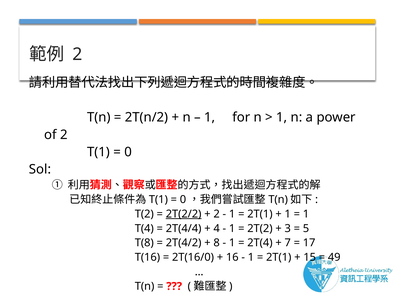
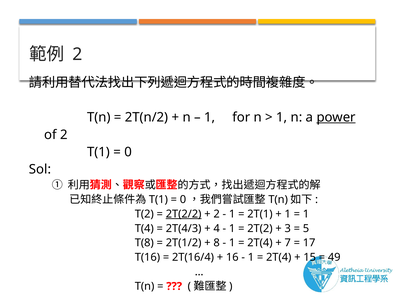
power underline: none -> present
2T(4/4: 2T(4/4 -> 2T(4/3
2T(4/2: 2T(4/2 -> 2T(1/2
2T(16/0: 2T(16/0 -> 2T(16/4
2T(1 at (279, 258): 2T(1 -> 2T(4
